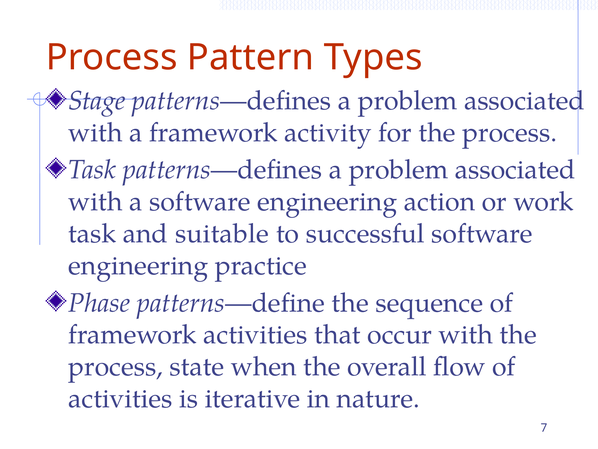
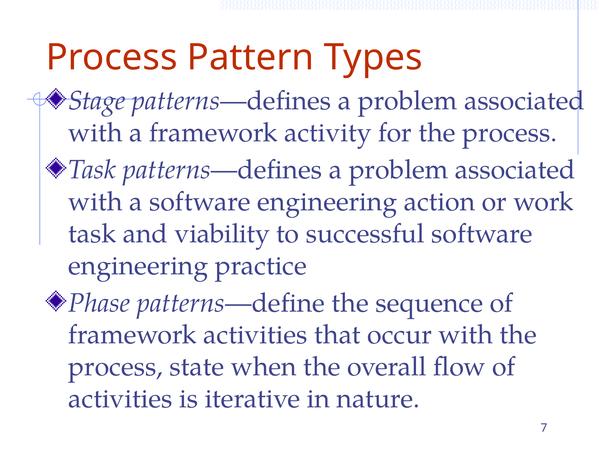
suitable: suitable -> viability
